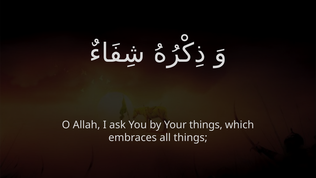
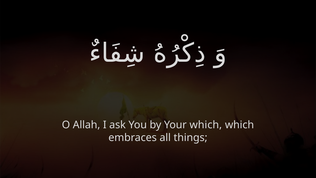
Your things: things -> which
